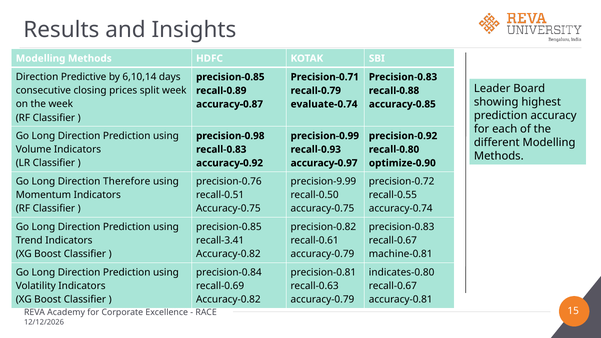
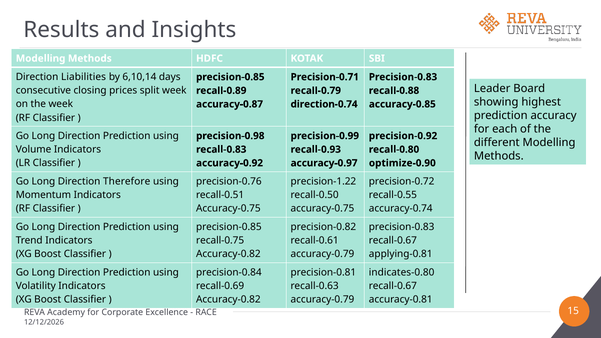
Predictive: Predictive -> Liabilities
evaluate-0.74: evaluate-0.74 -> direction-0.74
precision-9.99: precision-9.99 -> precision-1.22
recall-3.41: recall-3.41 -> recall-0.75
machine-0.81: machine-0.81 -> applying-0.81
